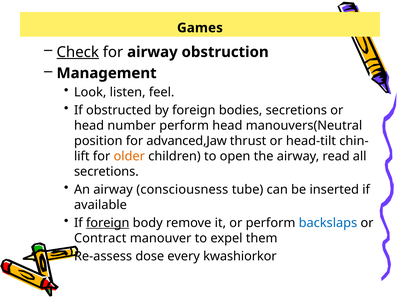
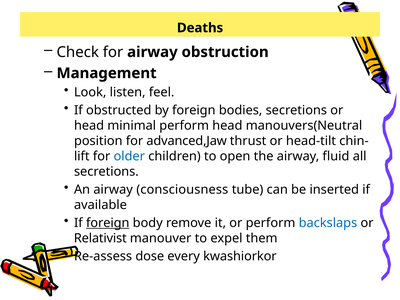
Games: Games -> Deaths
Check underline: present -> none
number: number -> minimal
older colour: orange -> blue
read: read -> fluid
Contract: Contract -> Relativist
